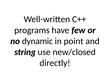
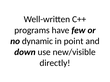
string: string -> down
new/closed: new/closed -> new/visible
